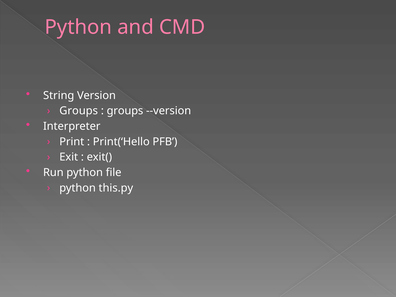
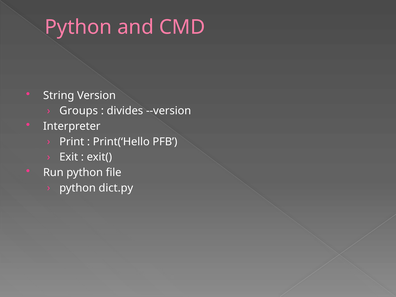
groups at (125, 111): groups -> divides
this.py: this.py -> dict.py
